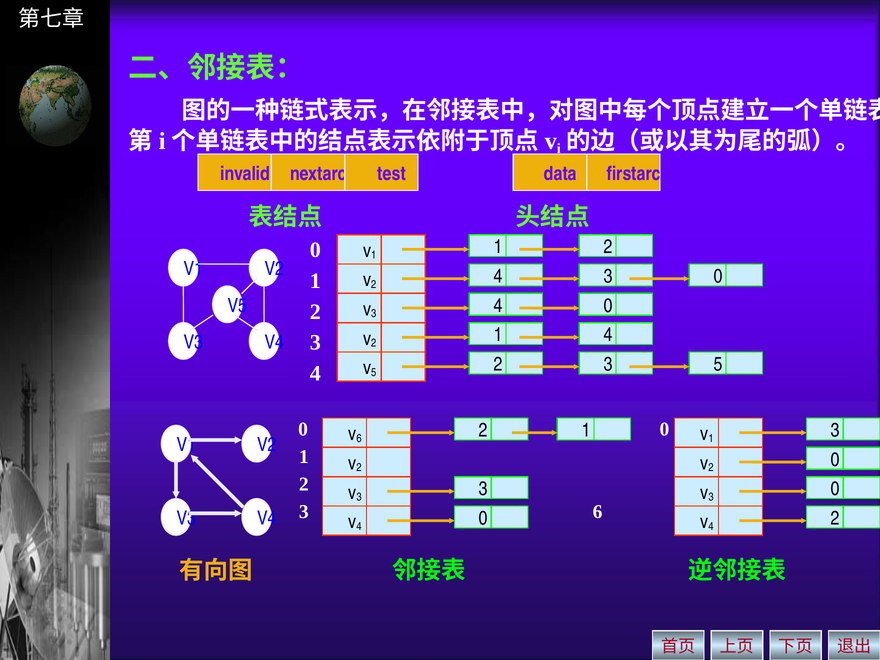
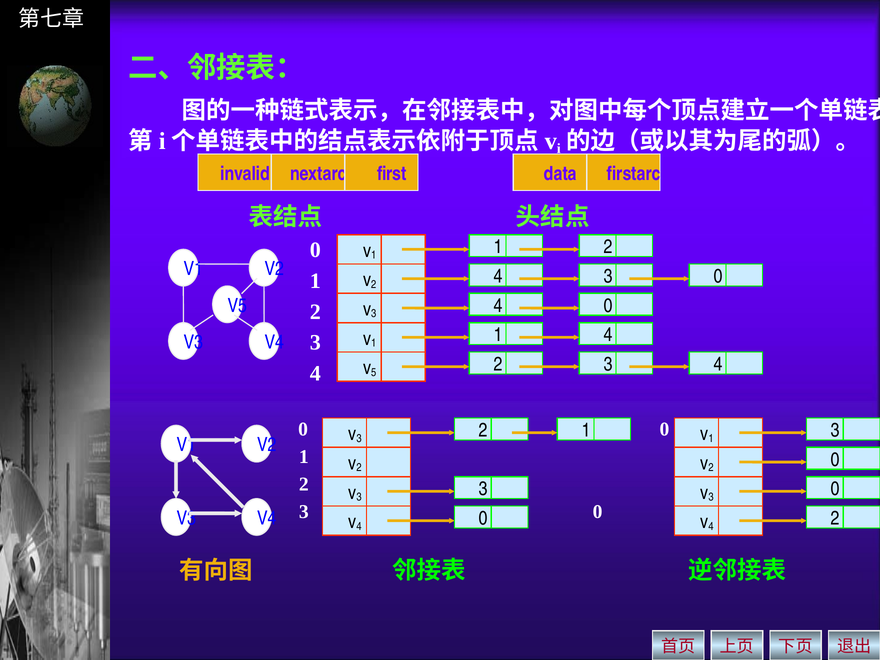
test: test -> first
2 at (374, 343): 2 -> 1
5 at (718, 364): 5 -> 4
6 at (359, 438): 6 -> 3
6 at (598, 512): 6 -> 0
